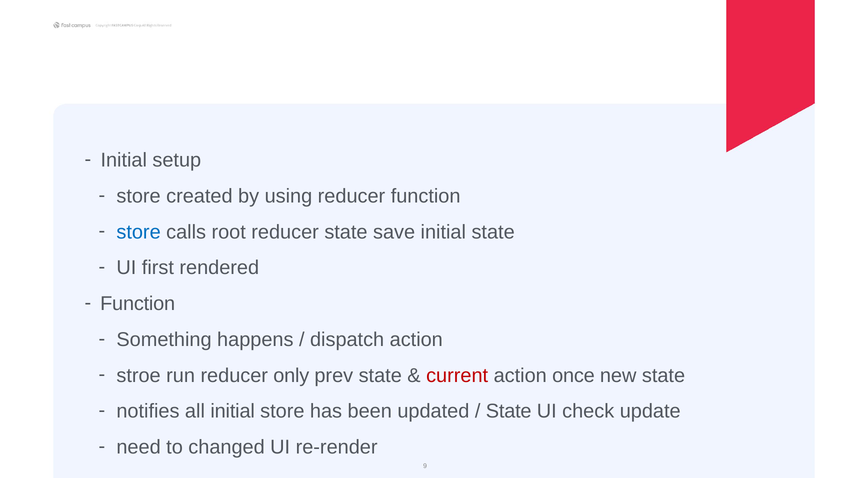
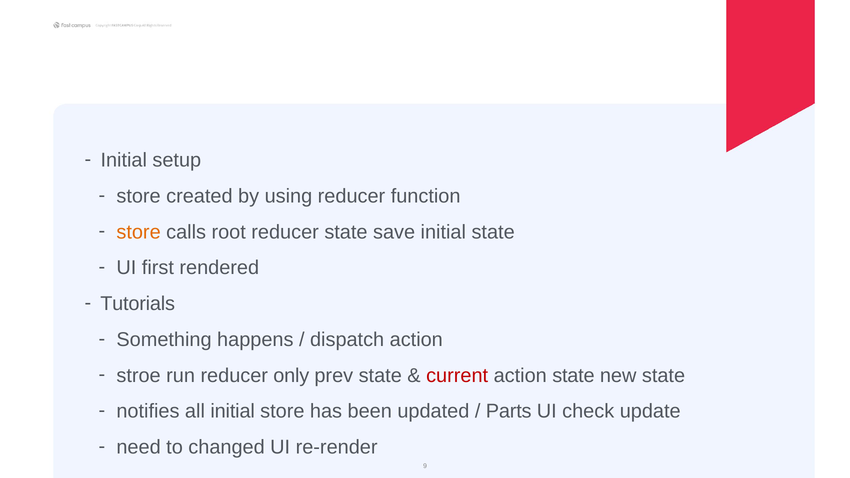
store at (139, 232) colour: blue -> orange
Function at (138, 304): Function -> Tutorials
action once: once -> state
State at (509, 412): State -> Parts
